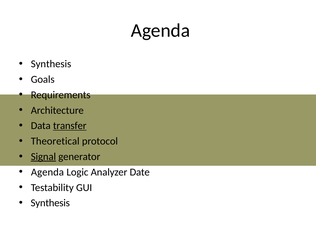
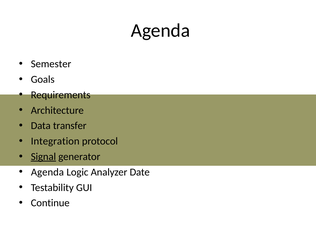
Synthesis at (51, 64): Synthesis -> Semester
transfer underline: present -> none
Theoretical: Theoretical -> Integration
Synthesis at (50, 203): Synthesis -> Continue
